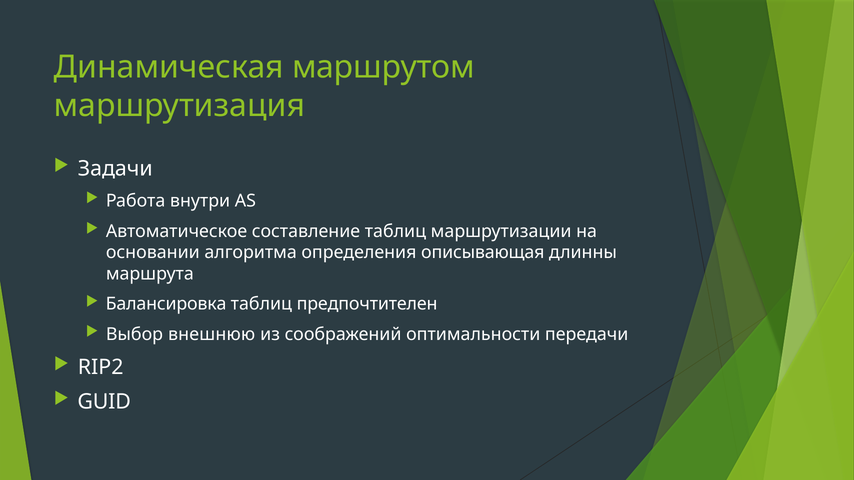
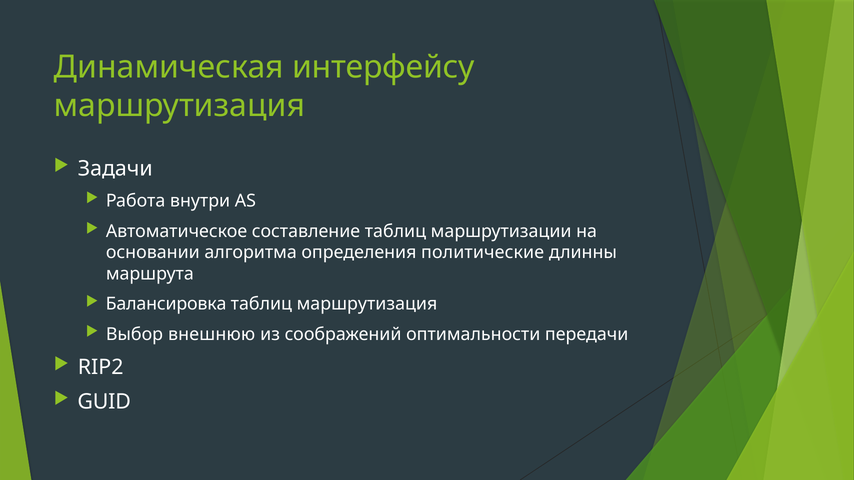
маршрутом: маршрутом -> интерфейсу
описывающая: описывающая -> политические
таблиц предпочтителен: предпочтителен -> маршрутизация
